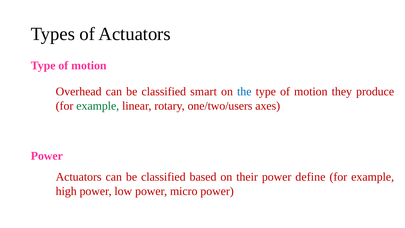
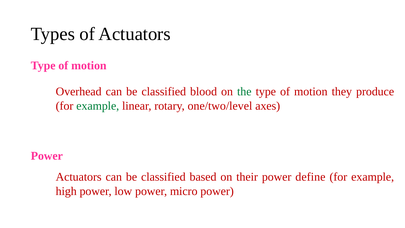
smart: smart -> blood
the colour: blue -> green
one/two/users: one/two/users -> one/two/level
